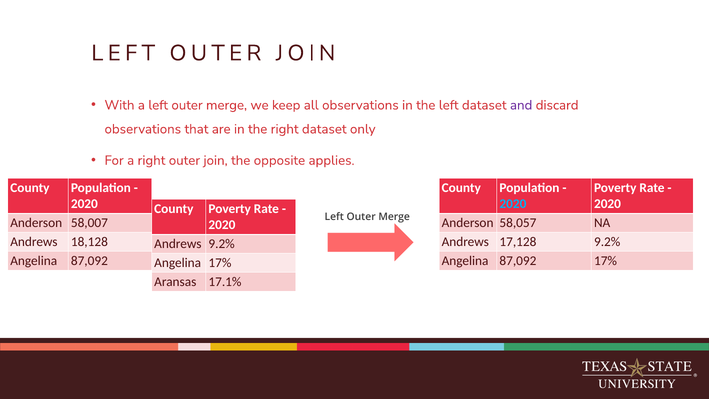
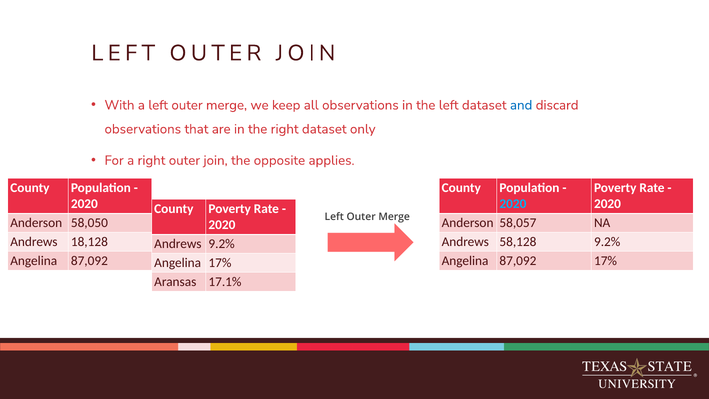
and colour: purple -> blue
58,007: 58,007 -> 58,050
17,128: 17,128 -> 58,128
